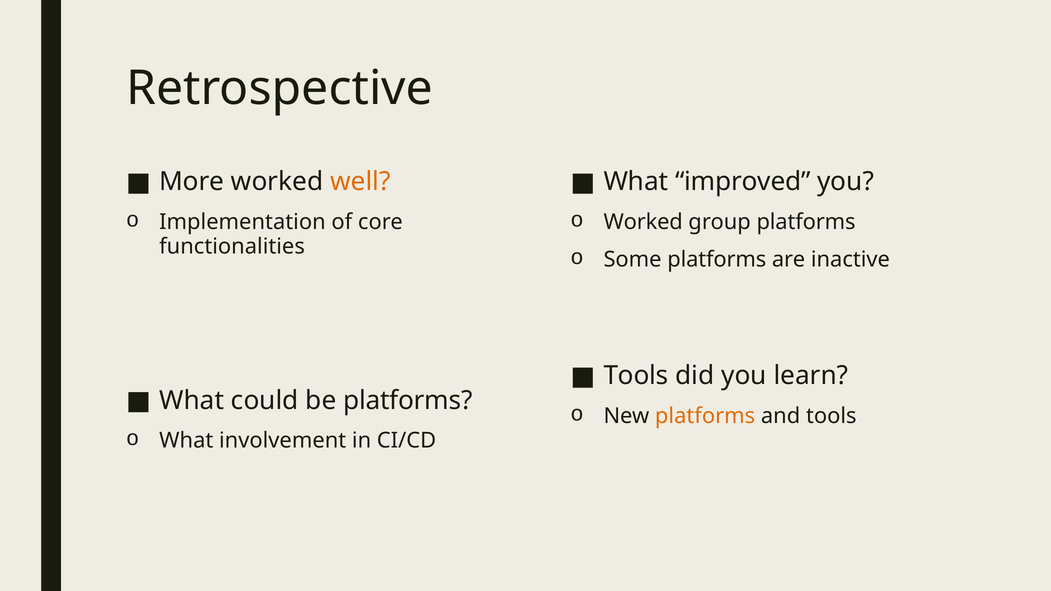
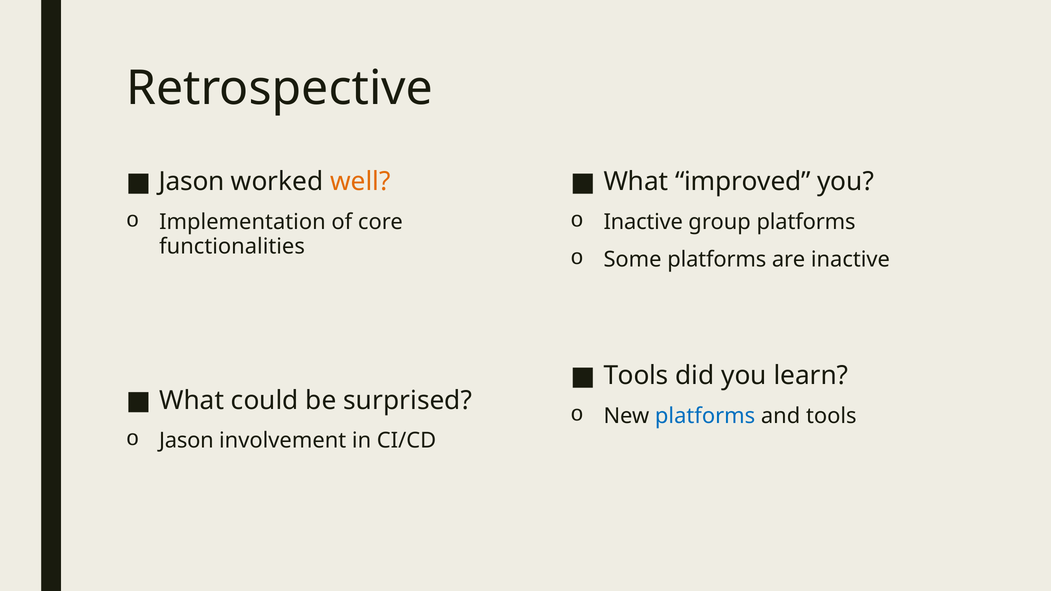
More at (192, 182): More -> Jason
Worked at (643, 222): Worked -> Inactive
be platforms: platforms -> surprised
platforms at (705, 416) colour: orange -> blue
What at (186, 441): What -> Jason
